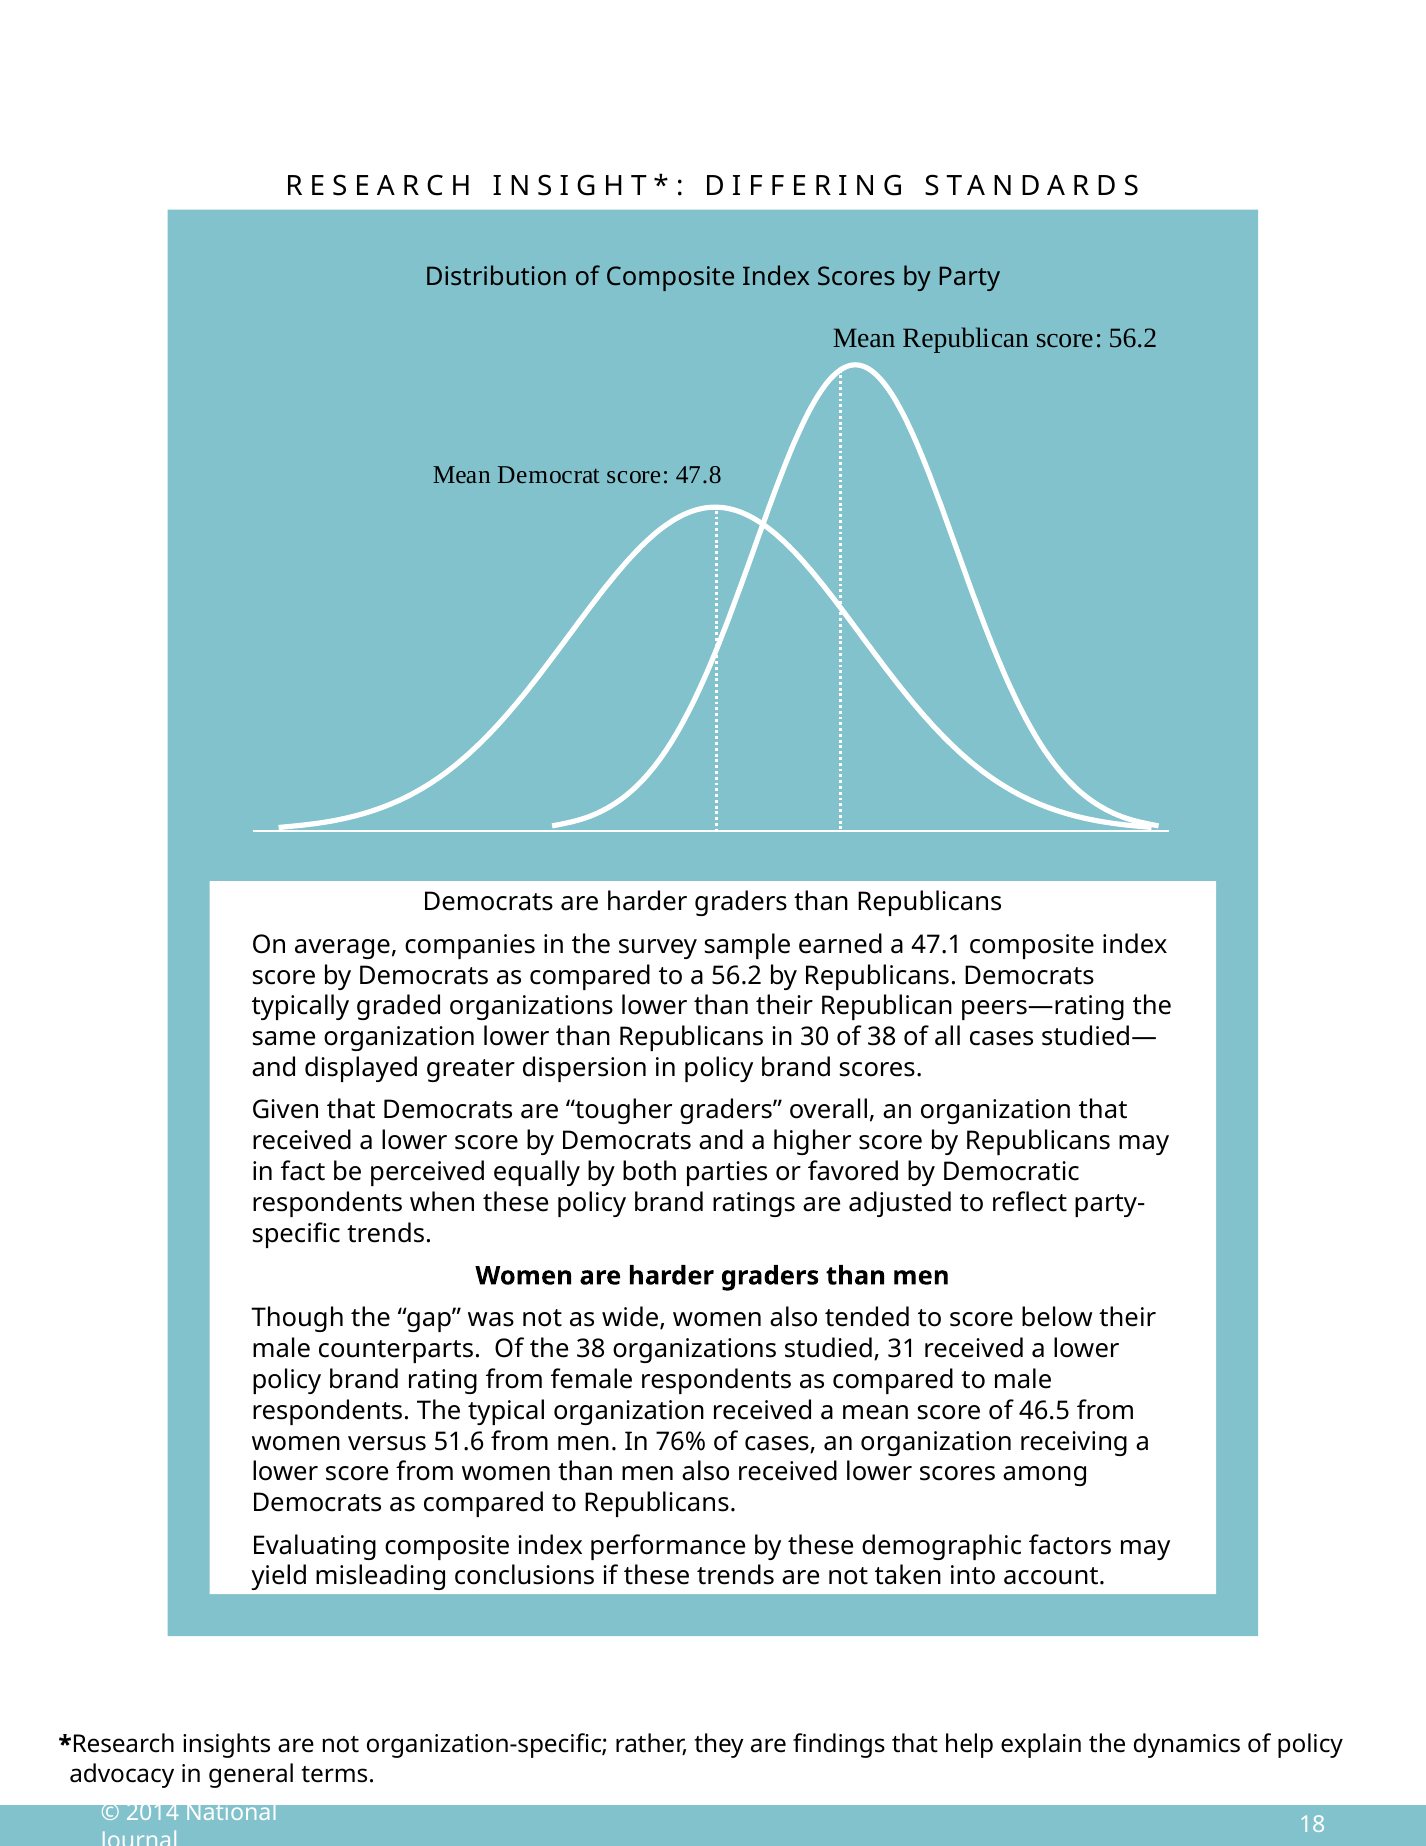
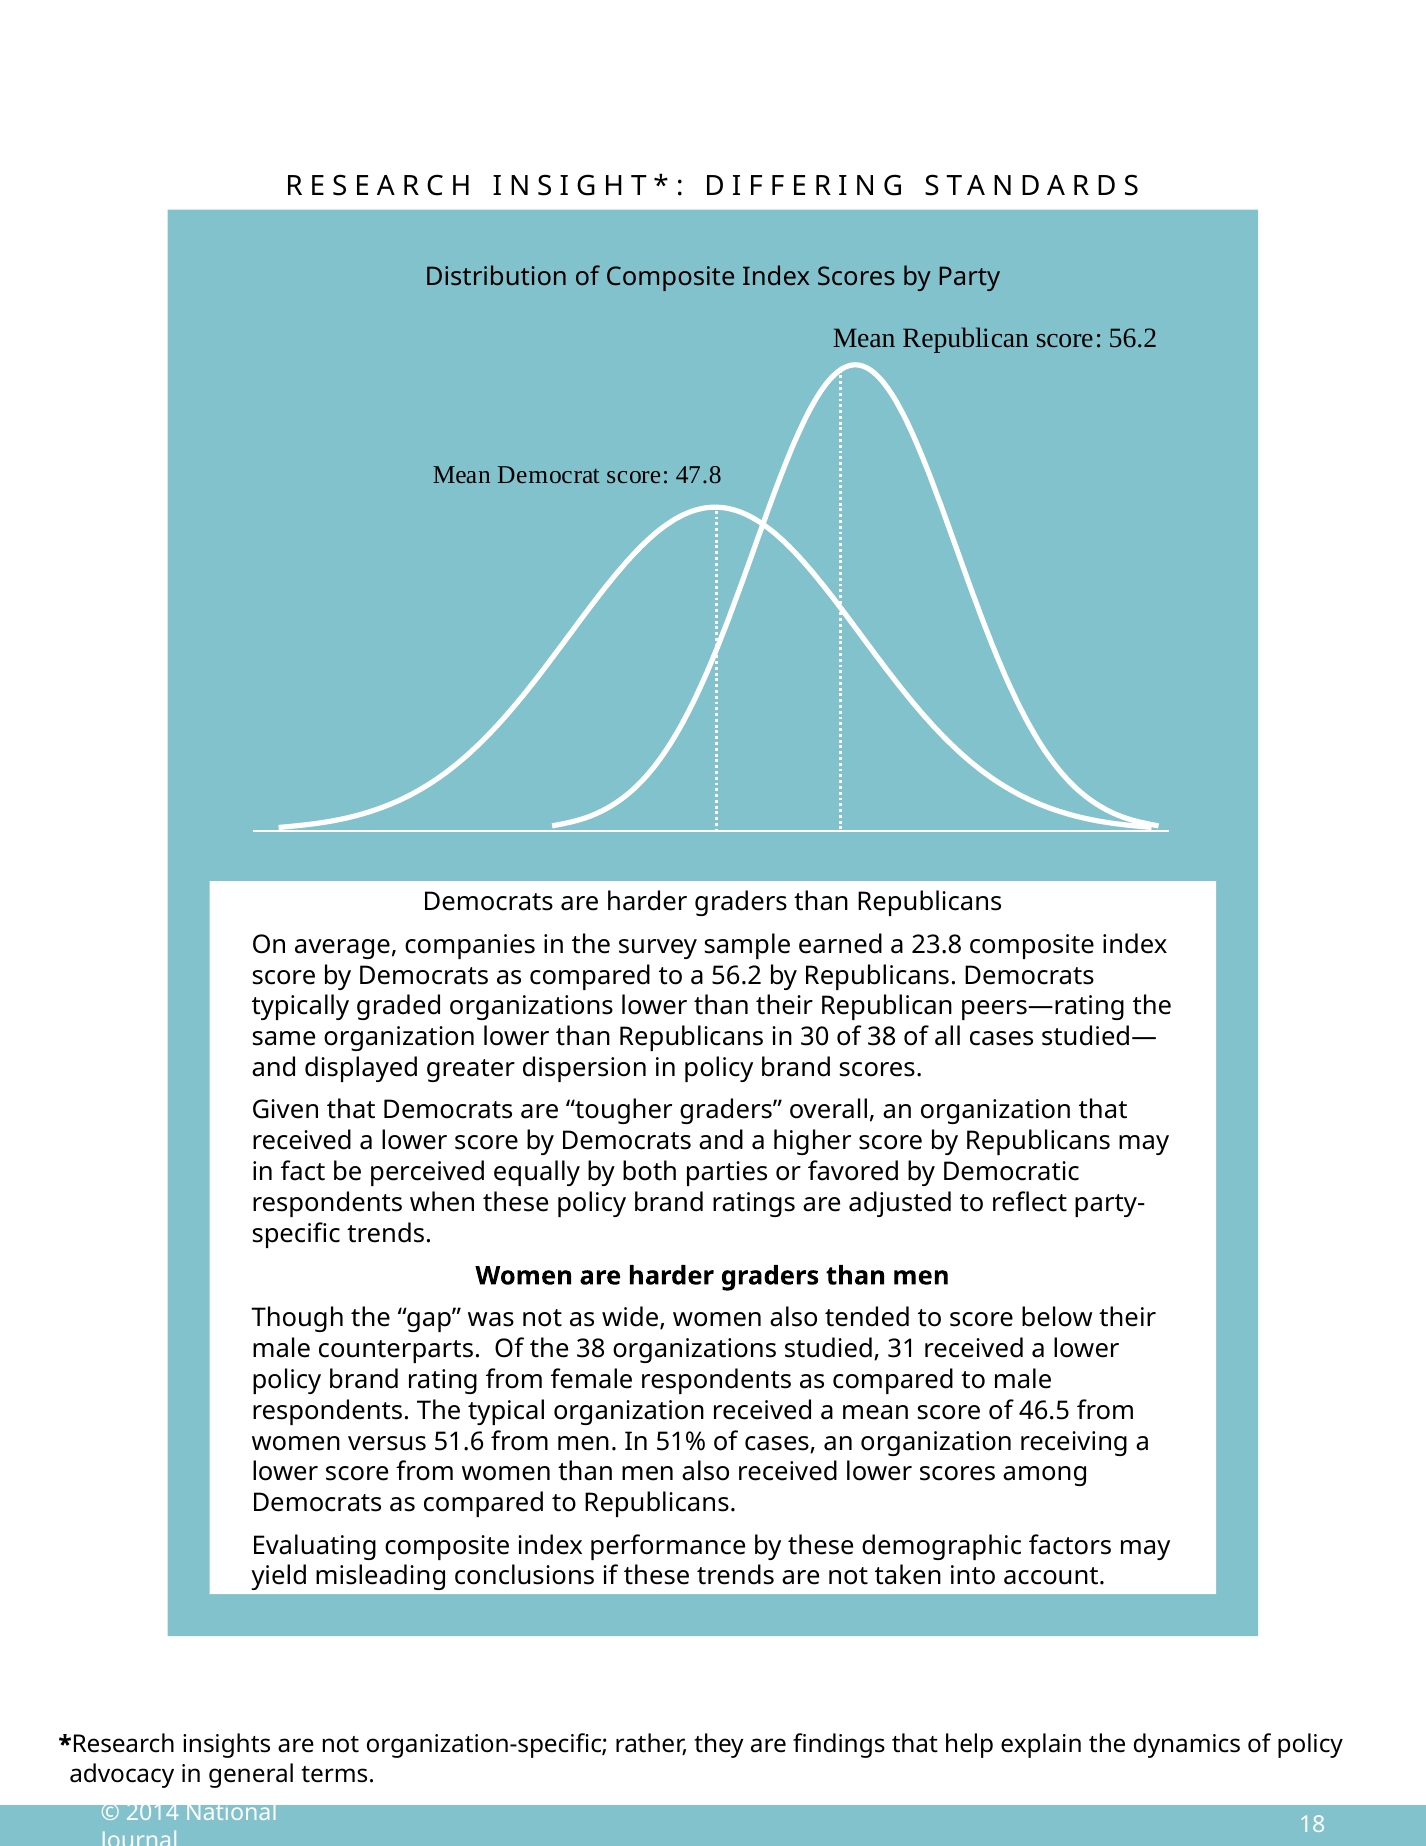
47.1: 47.1 -> 23.8
76%: 76% -> 51%
